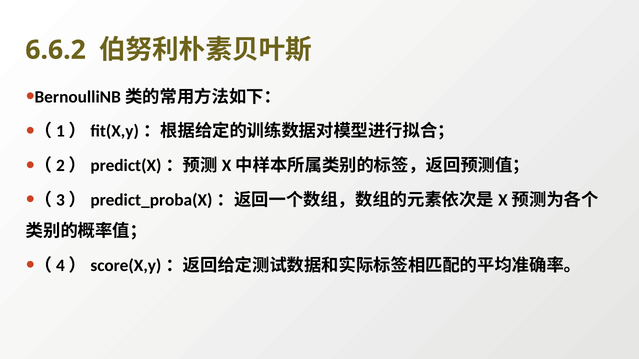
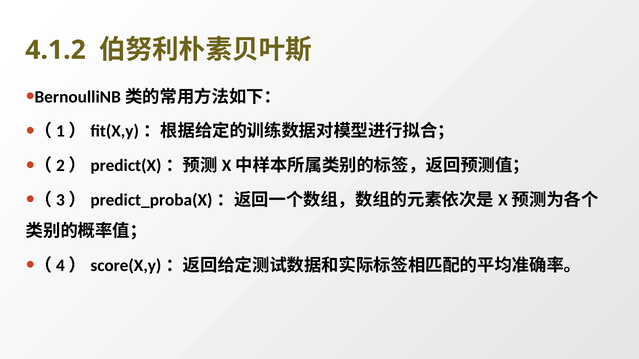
6.6.2: 6.6.2 -> 4.1.2
